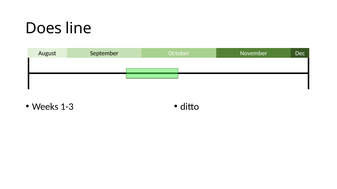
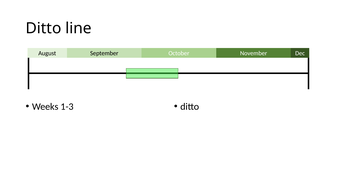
Does at (44, 28): Does -> Ditto
